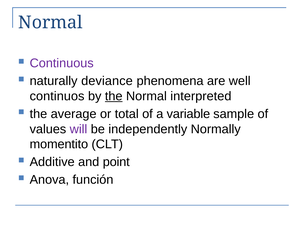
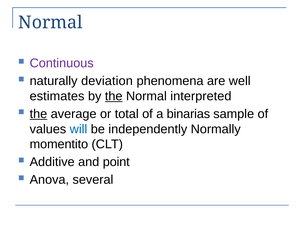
deviance: deviance -> deviation
continuos: continuos -> estimates
the at (38, 114) underline: none -> present
variable: variable -> binarias
will colour: purple -> blue
función: función -> several
